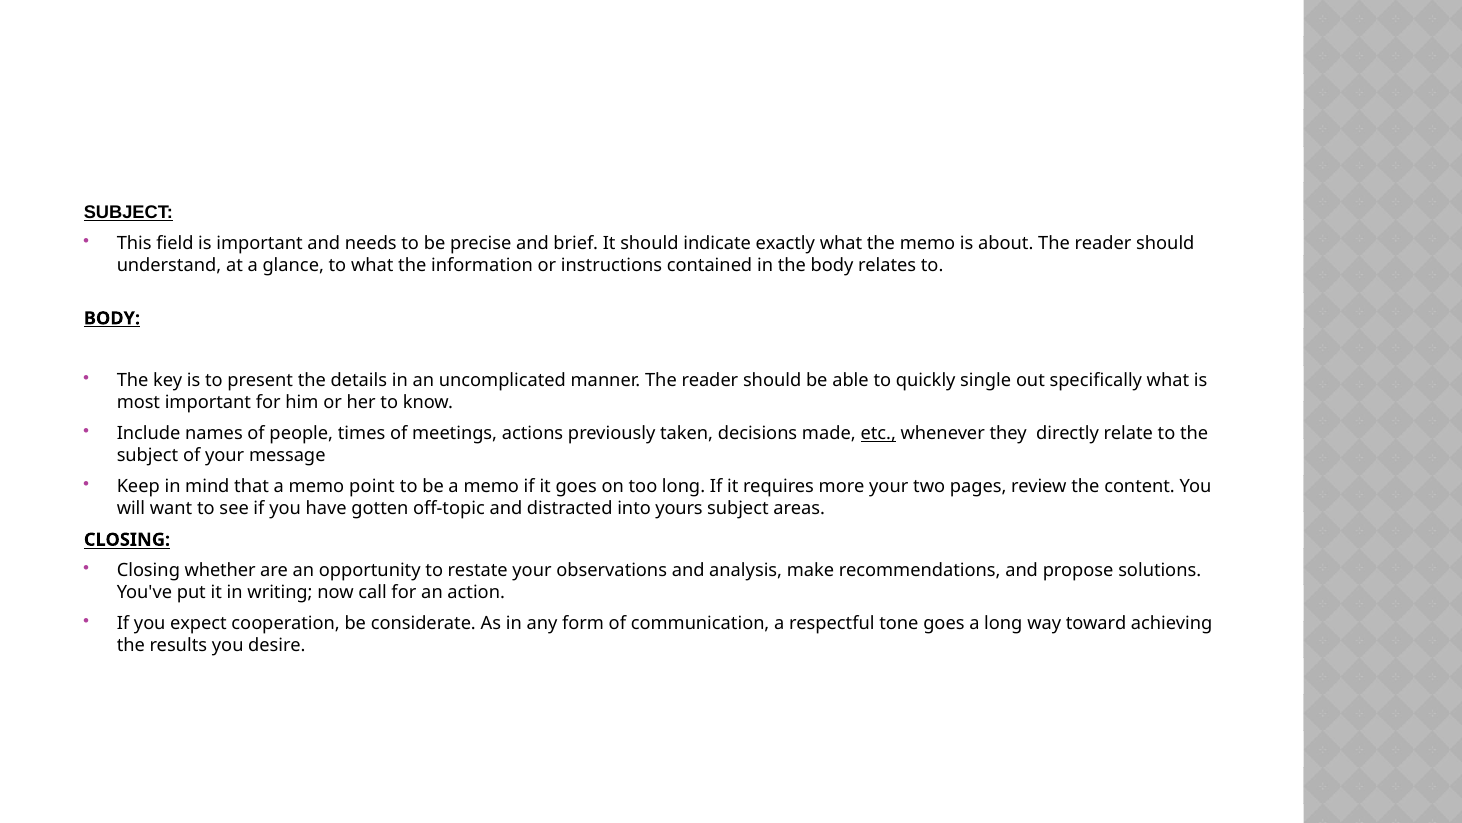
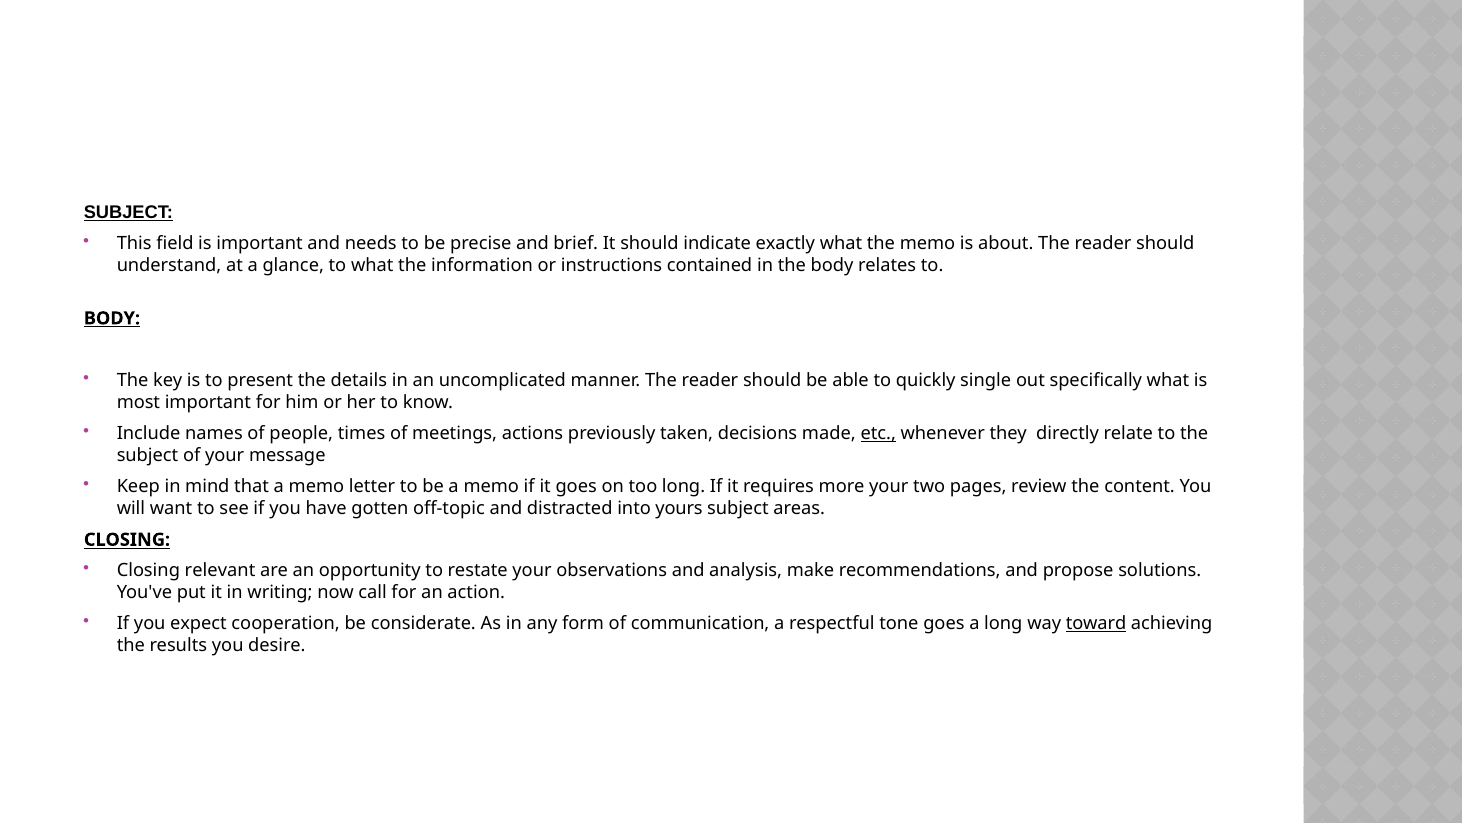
point: point -> letter
whether: whether -> relevant
toward underline: none -> present
